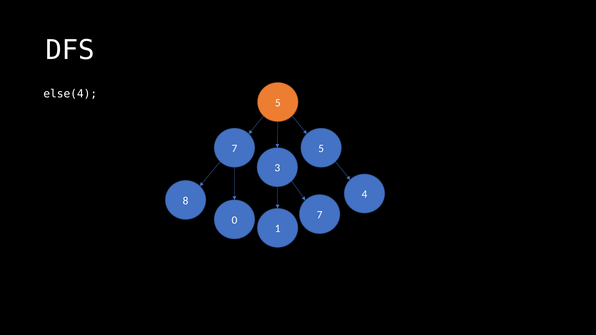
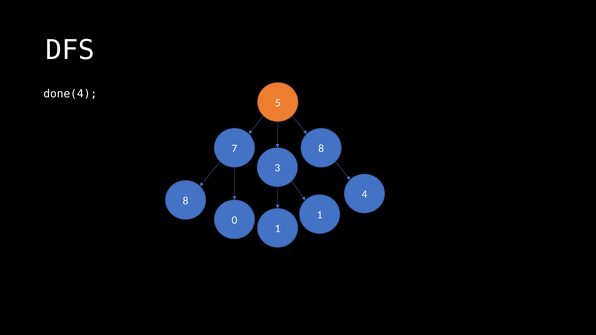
else(4: else(4 -> done(4
7 5: 5 -> 8
0 7: 7 -> 1
